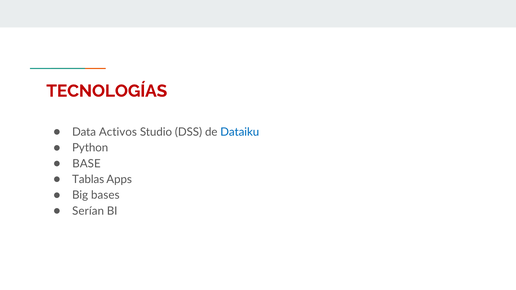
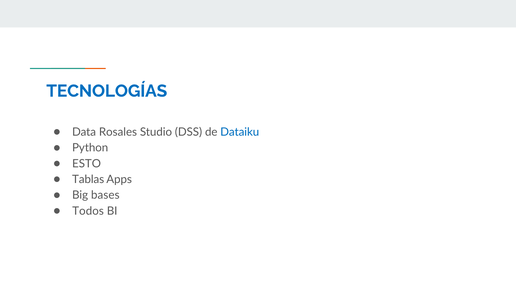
TECNOLOGÍAS colour: red -> blue
Activos: Activos -> Rosales
BASE: BASE -> ESTO
Serían: Serían -> Todos
